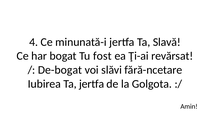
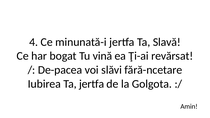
fost: fost -> vină
De-bogat: De-bogat -> De-pacea
